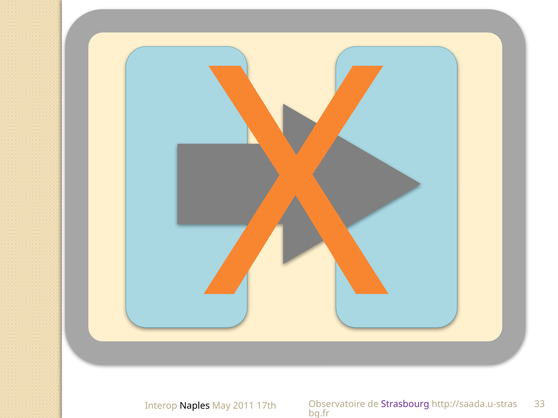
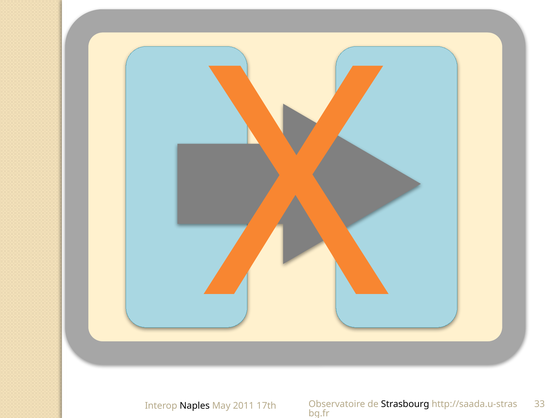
Strasbourg colour: purple -> black
